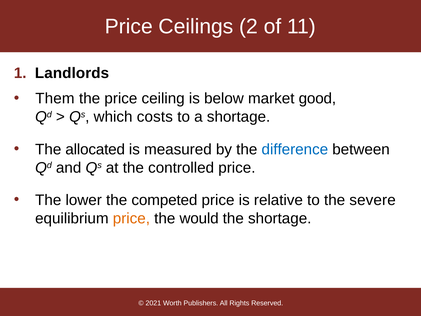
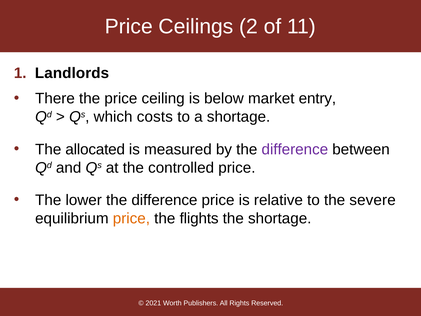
Them: Them -> There
good: good -> entry
difference at (295, 149) colour: blue -> purple
lower the competed: competed -> difference
would: would -> flights
